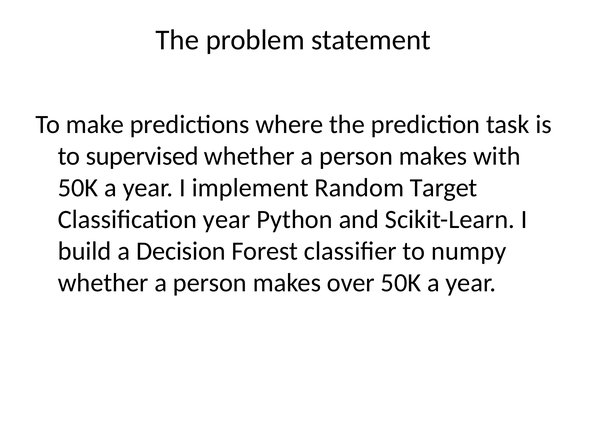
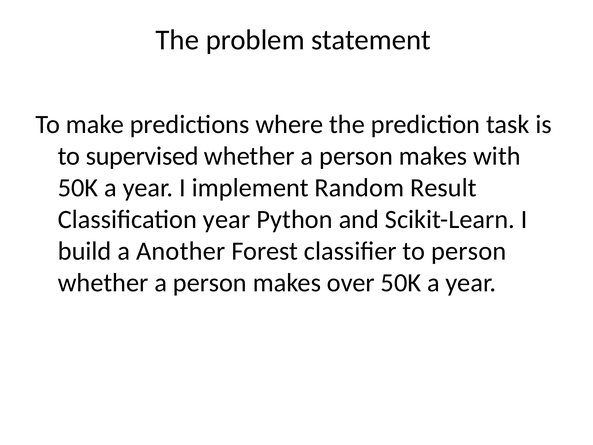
Target: Target -> Result
Decision: Decision -> Another
to numpy: numpy -> person
